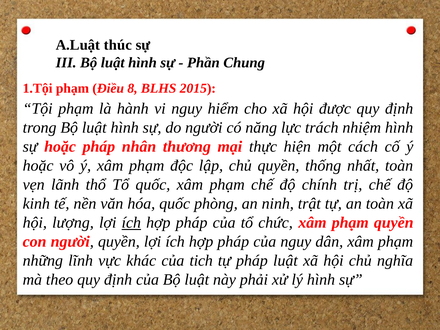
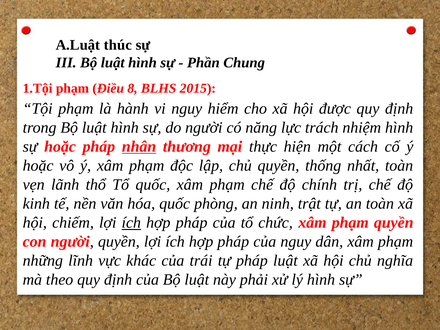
nhân underline: none -> present
lượng: lượng -> chiếm
tich: tich -> trái
